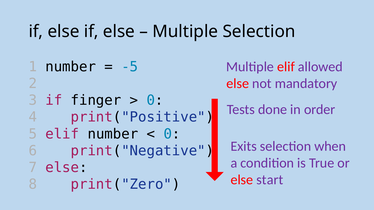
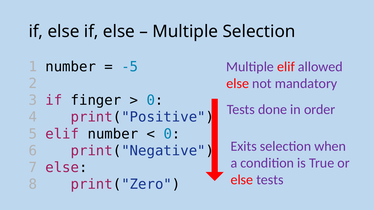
else start: start -> tests
